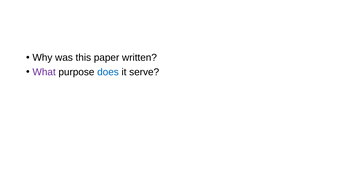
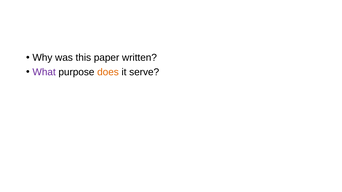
does colour: blue -> orange
